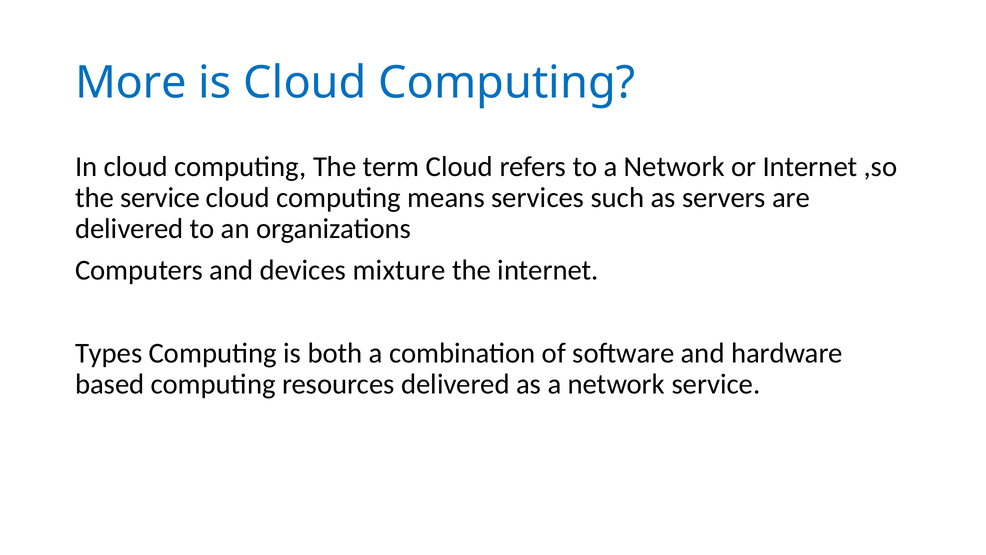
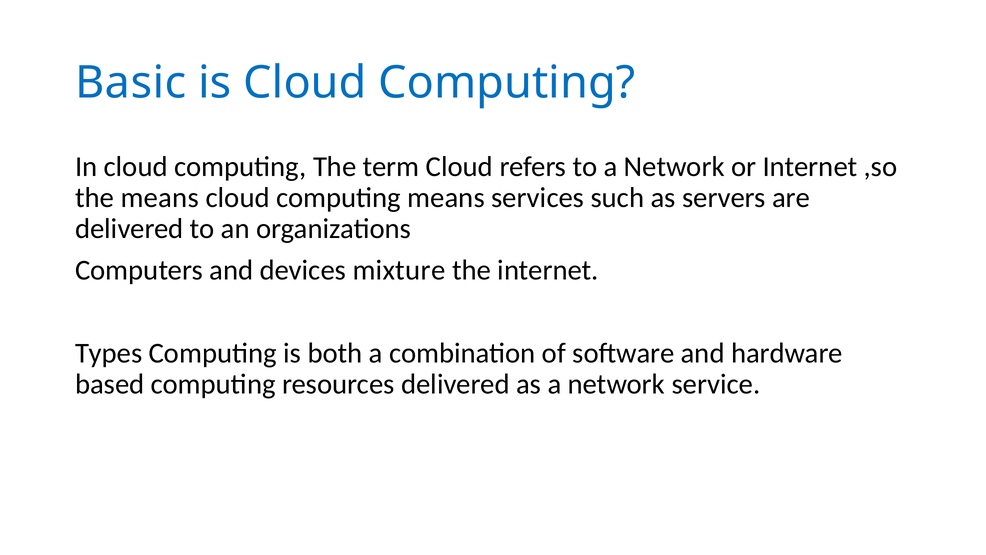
More: More -> Basic
the service: service -> means
